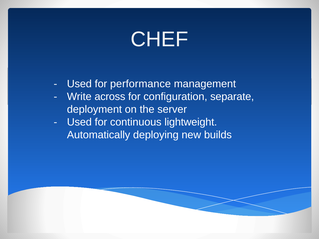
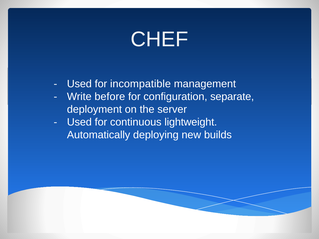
performance: performance -> incompatible
across: across -> before
